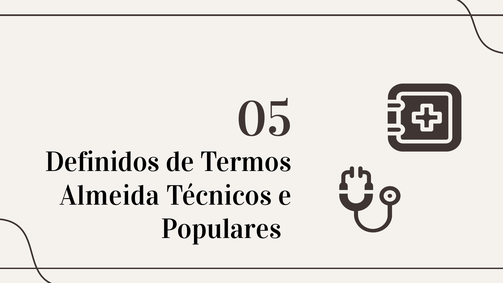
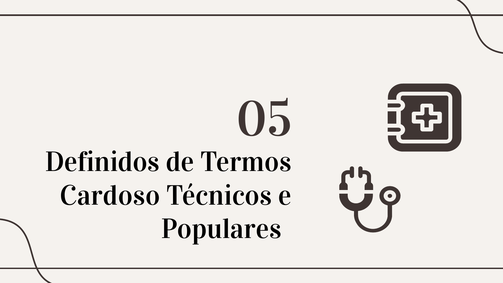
Almeida: Almeida -> Cardoso
